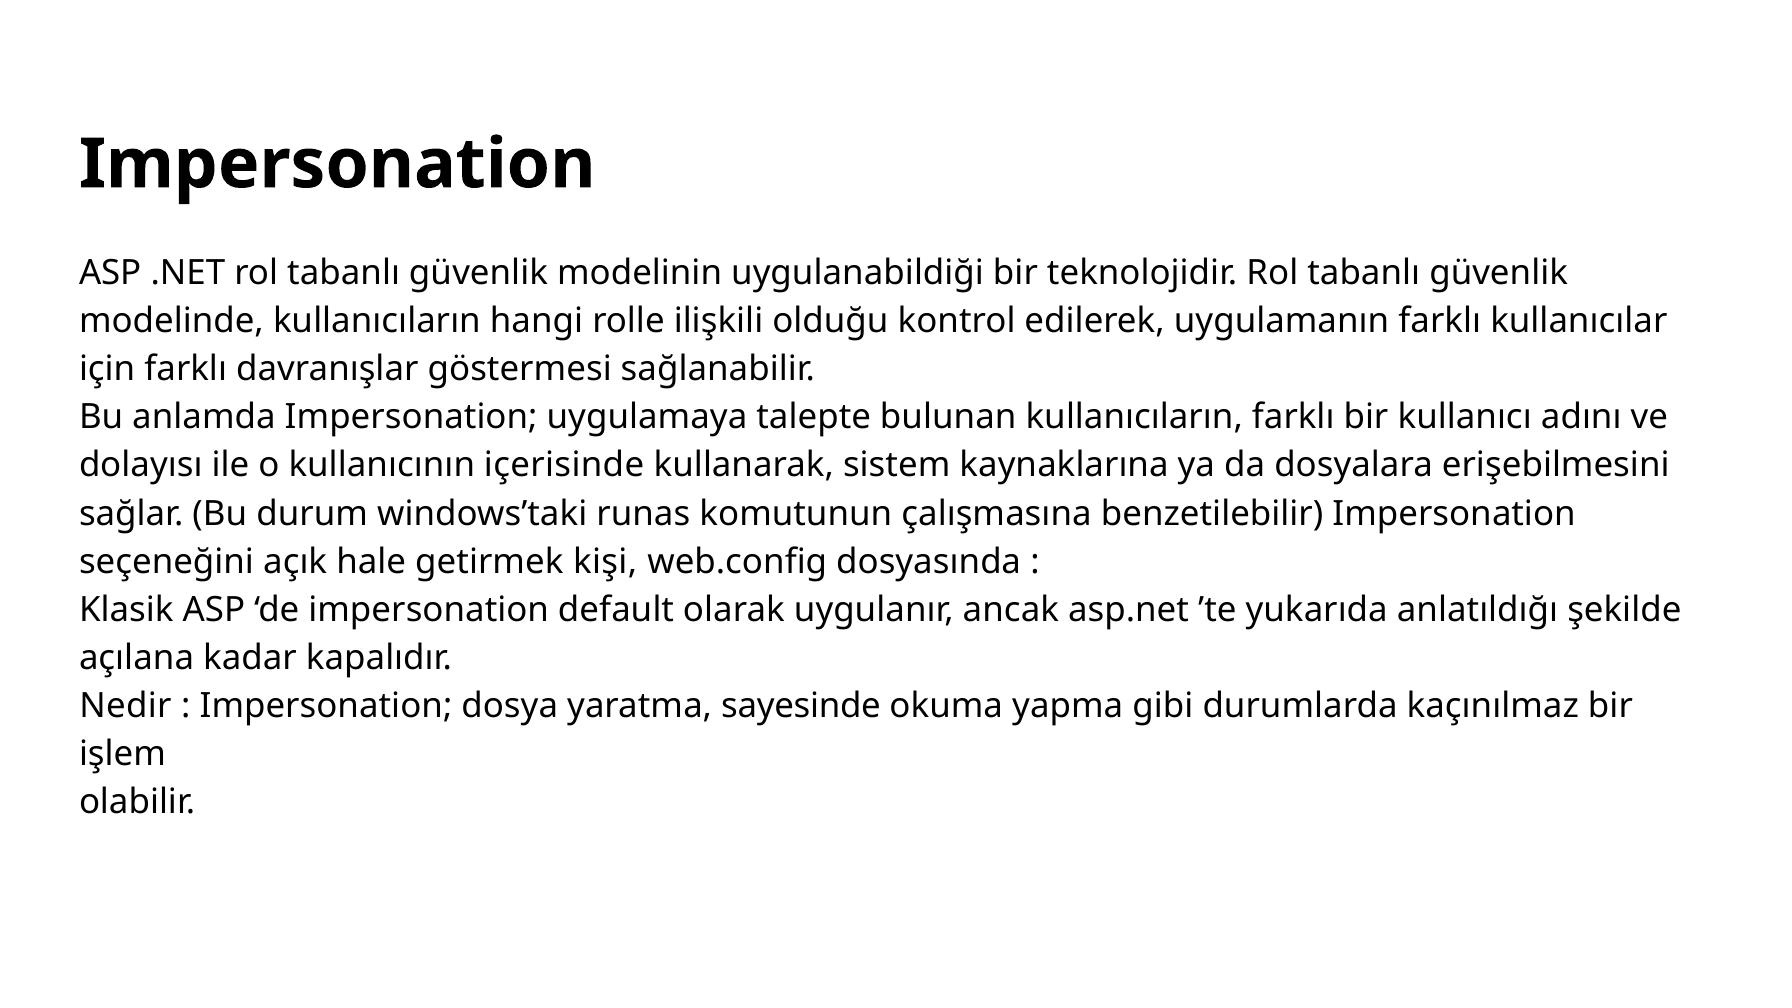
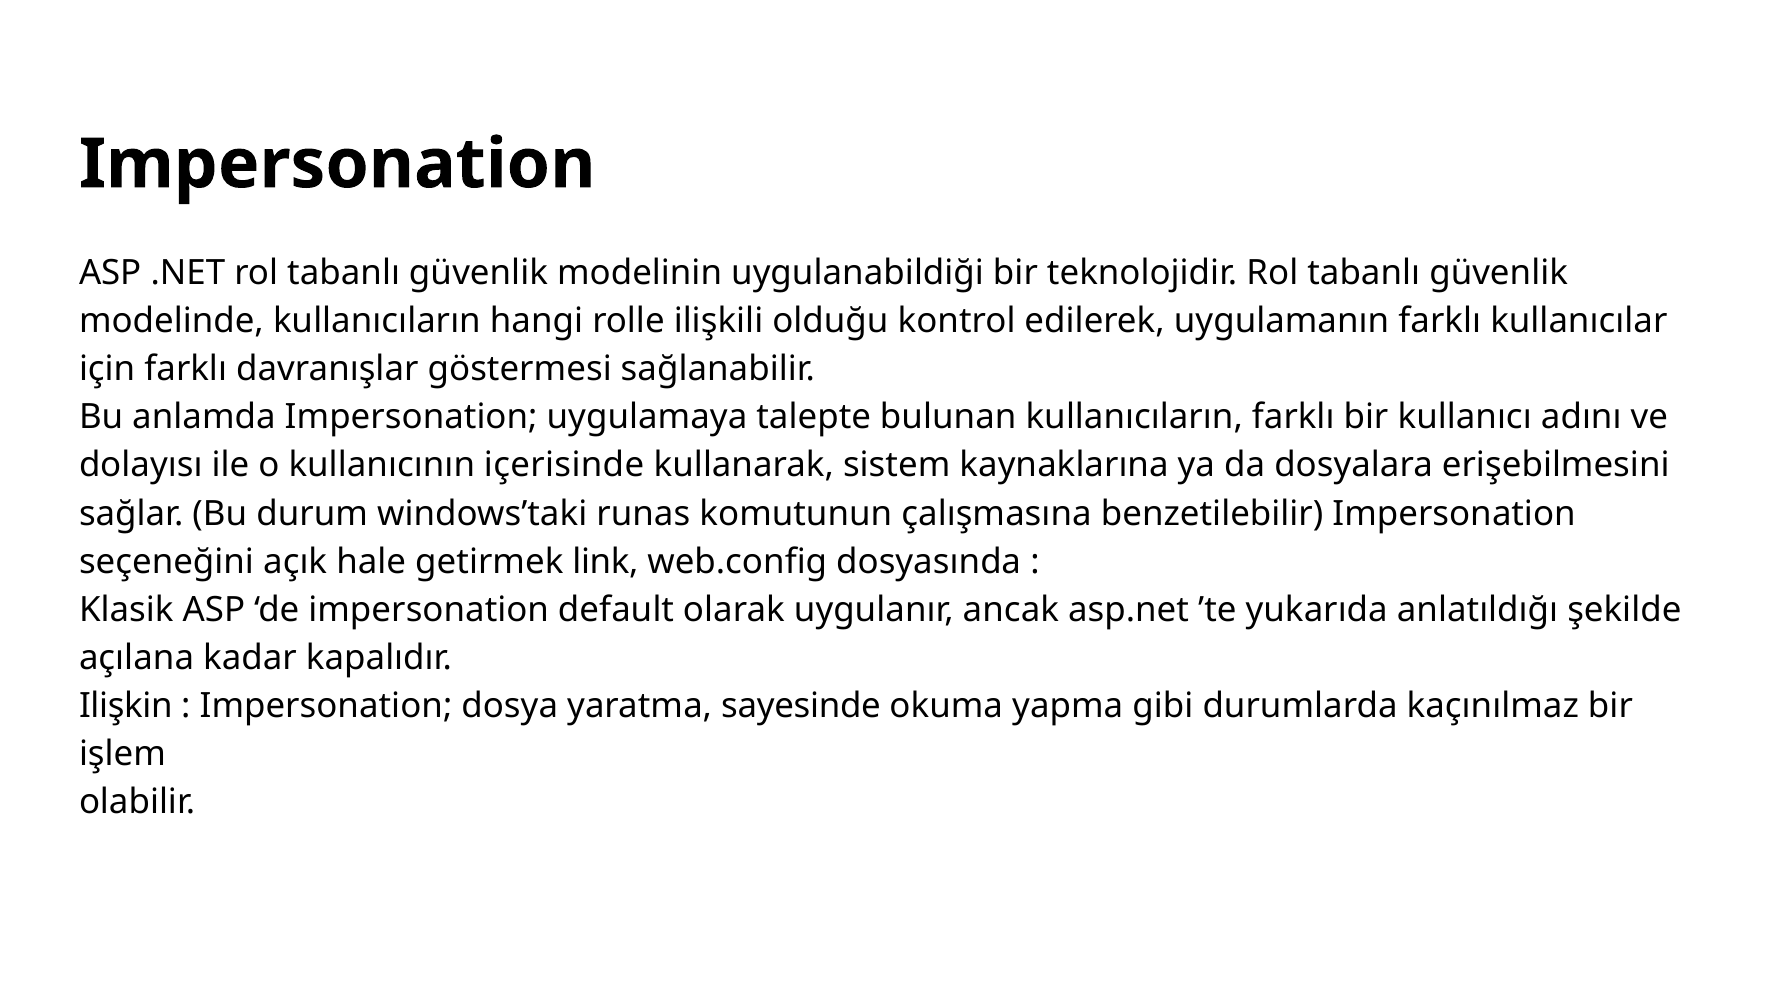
kişi: kişi -> link
Nedir: Nedir -> Ilişkin
